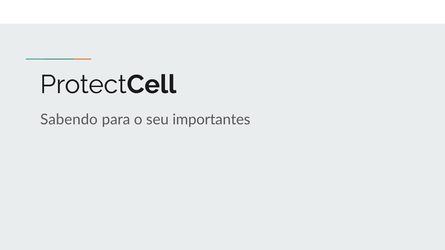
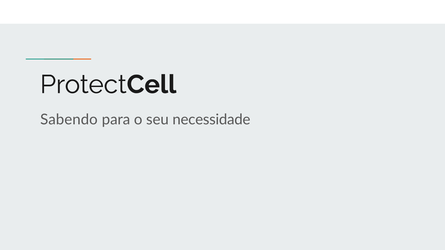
importantes: importantes -> necessidade
